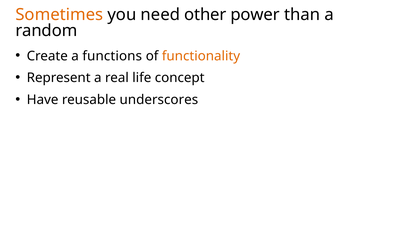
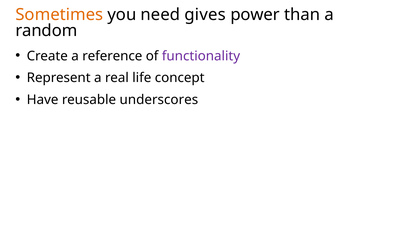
other: other -> gives
functions: functions -> reference
functionality colour: orange -> purple
